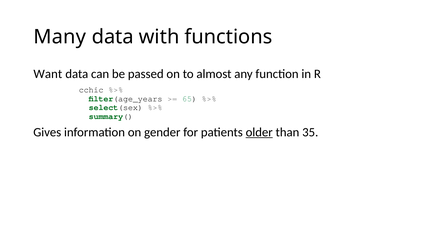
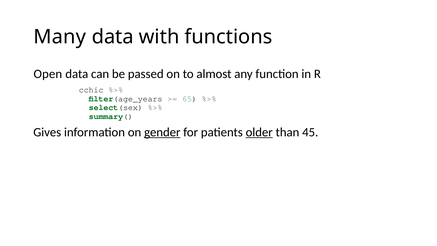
Want: Want -> Open
gender underline: none -> present
35: 35 -> 45
